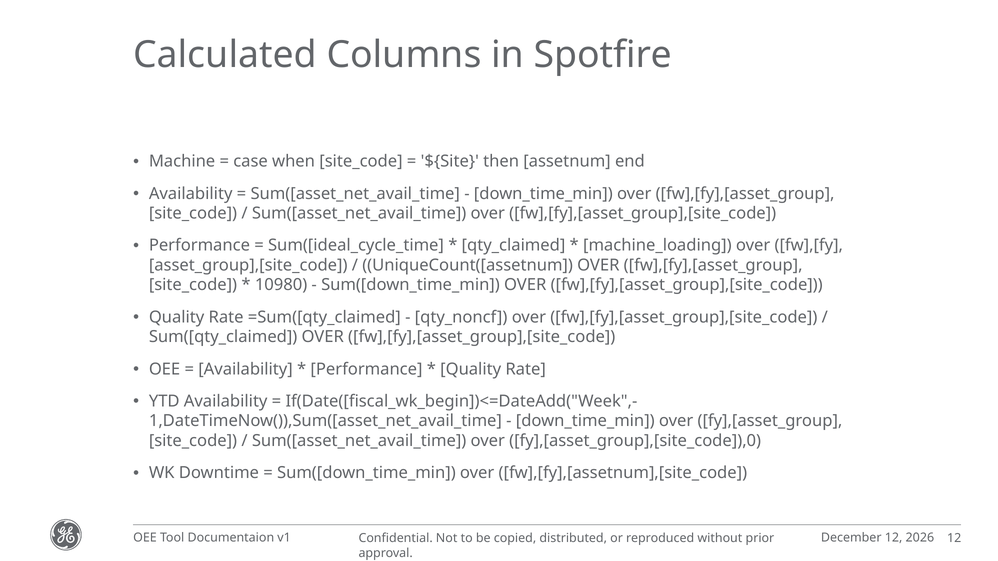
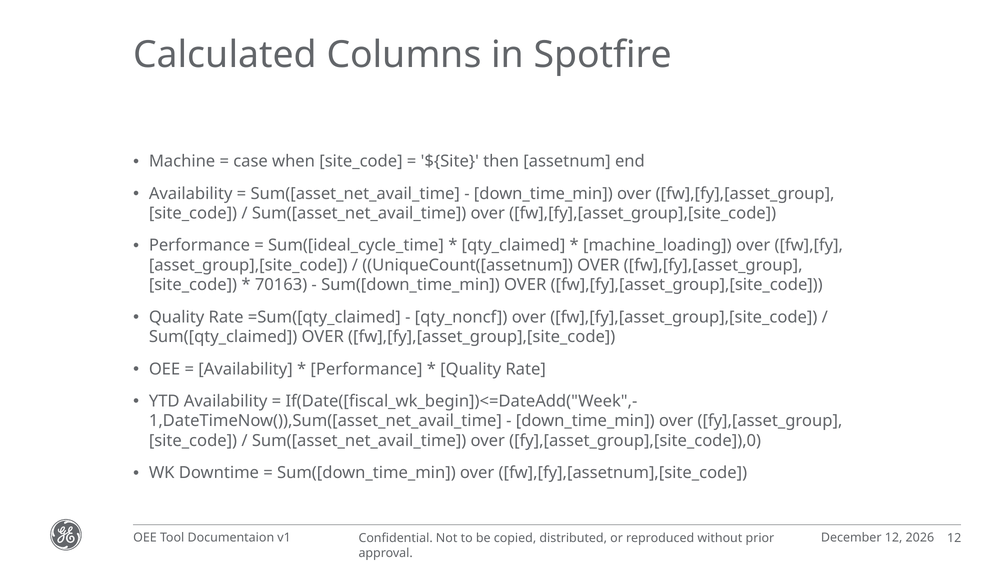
10980: 10980 -> 70163
